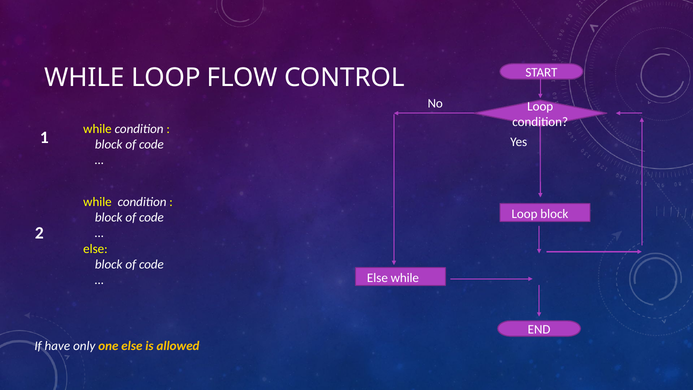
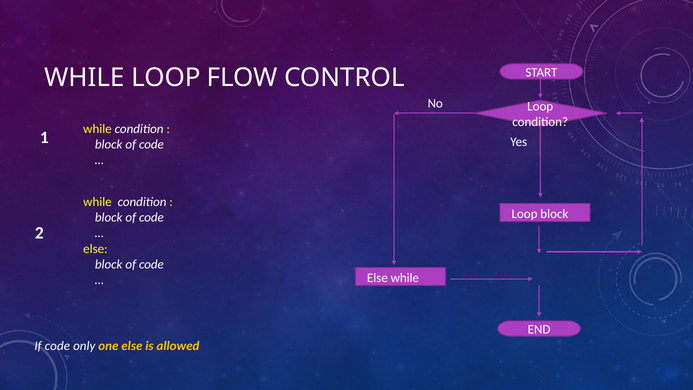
If have: have -> code
